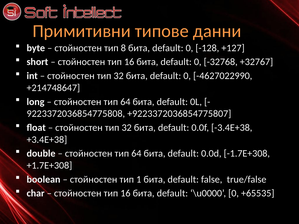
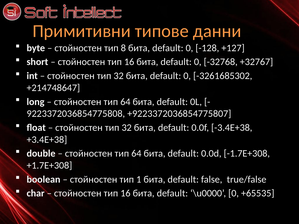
-4627022990: -4627022990 -> -3261685302
